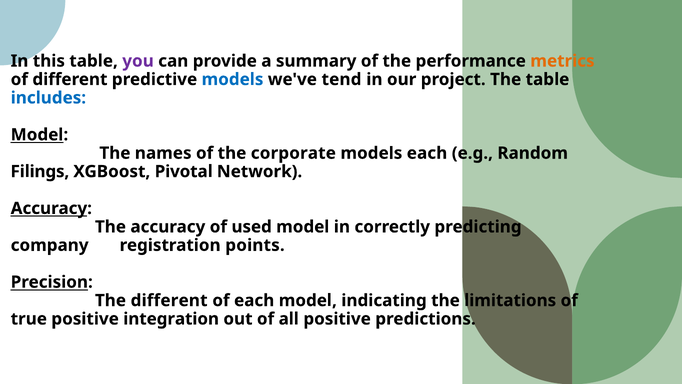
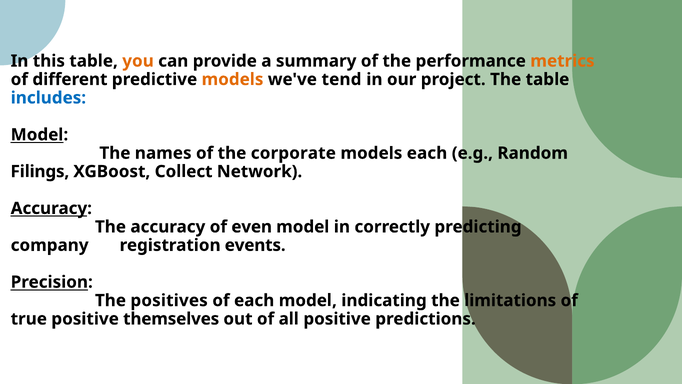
you colour: purple -> orange
models at (232, 79) colour: blue -> orange
Pivotal: Pivotal -> Collect
used: used -> even
points: points -> events
The different: different -> positives
integration: integration -> themselves
